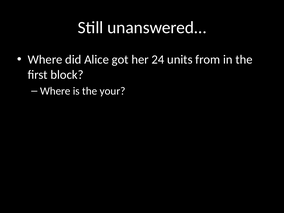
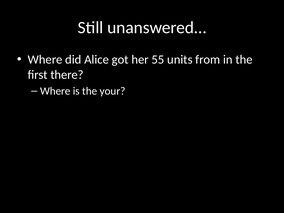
24: 24 -> 55
block: block -> there
